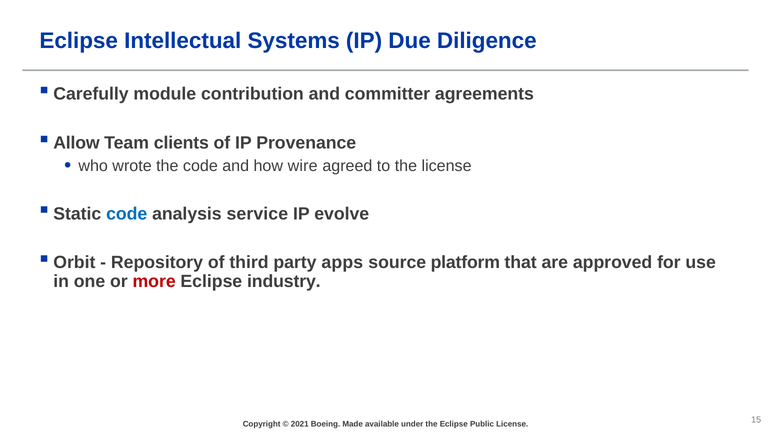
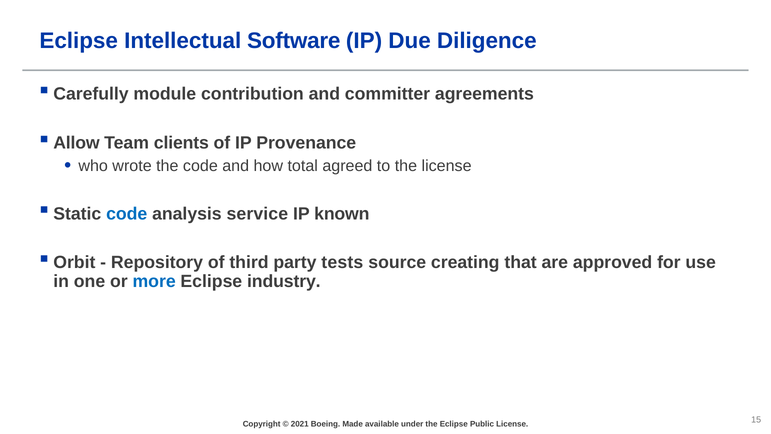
Systems: Systems -> Software
wire: wire -> total
evolve: evolve -> known
apps: apps -> tests
platform: platform -> creating
more colour: red -> blue
